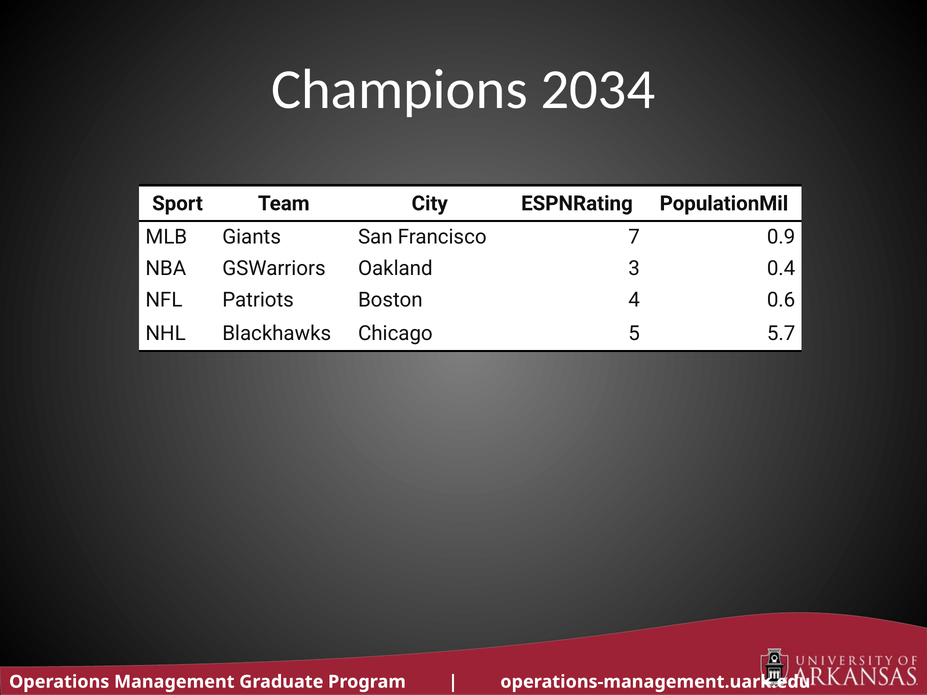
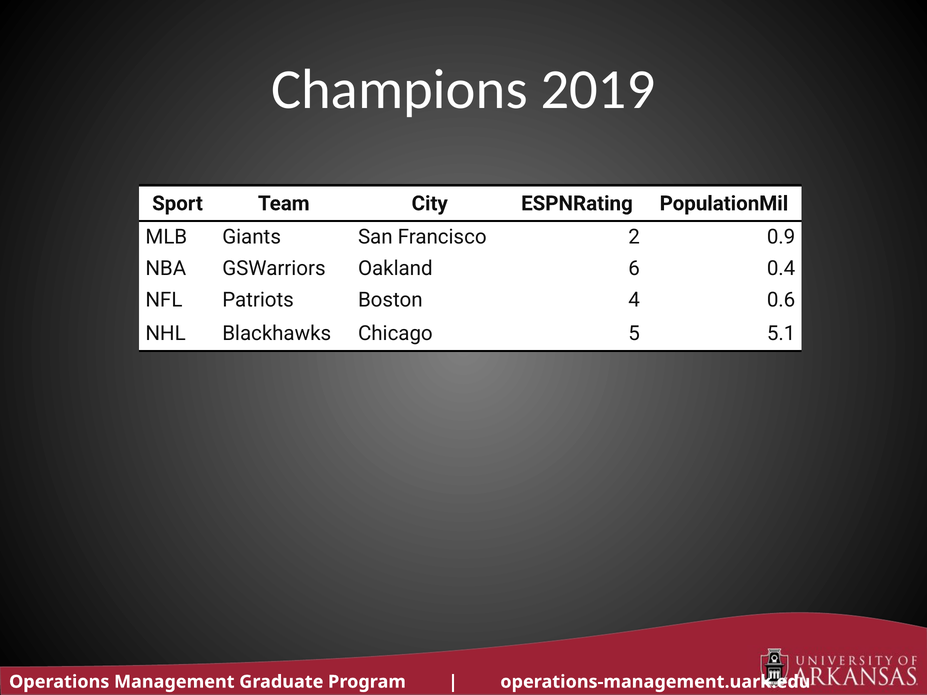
2034: 2034 -> 2019
7: 7 -> 2
3: 3 -> 6
5.7: 5.7 -> 5.1
